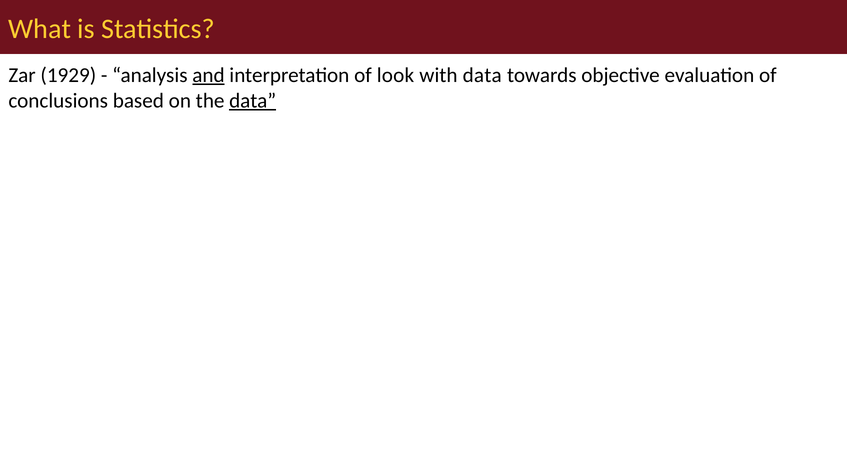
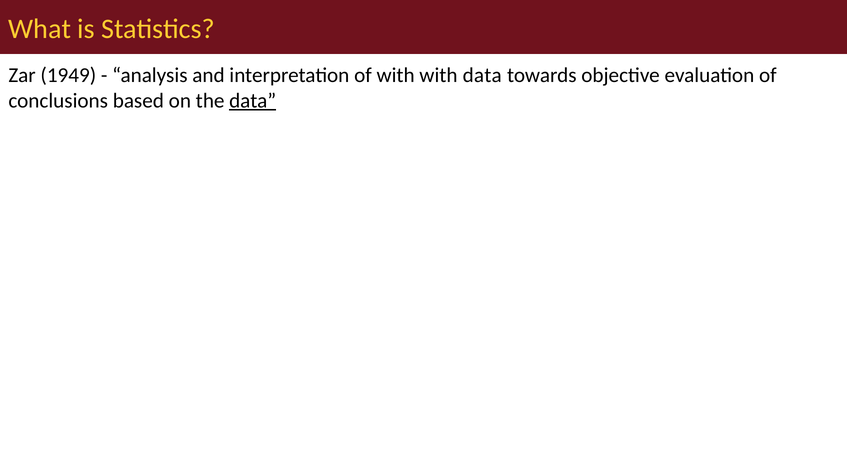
1929: 1929 -> 1949
and underline: present -> none
of look: look -> with
